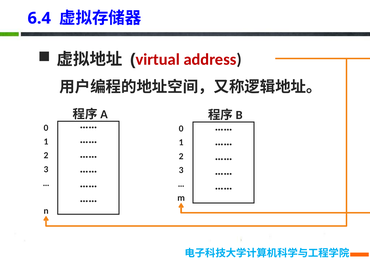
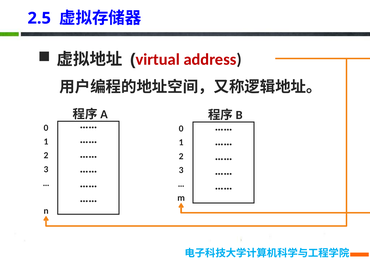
6.4: 6.4 -> 2.5
